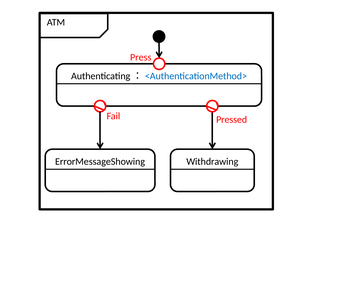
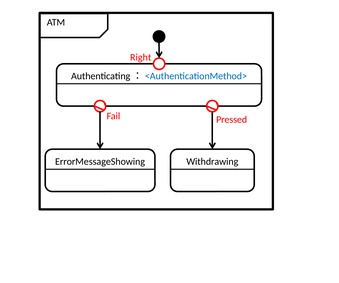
Press: Press -> Right
